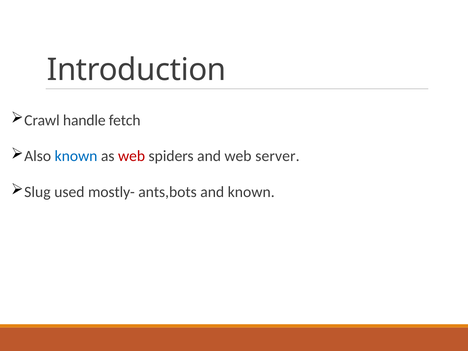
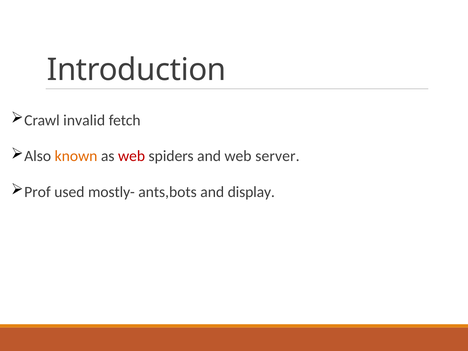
handle: handle -> invalid
known at (76, 156) colour: blue -> orange
Slug: Slug -> Prof
and known: known -> display
